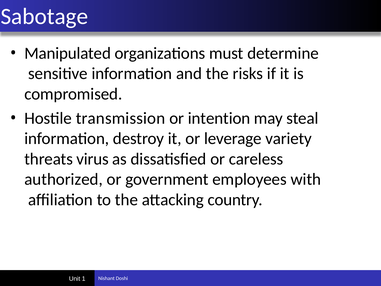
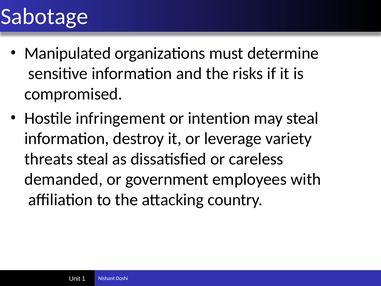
transmission: transmission -> infringement
threats virus: virus -> steal
authorized: authorized -> demanded
